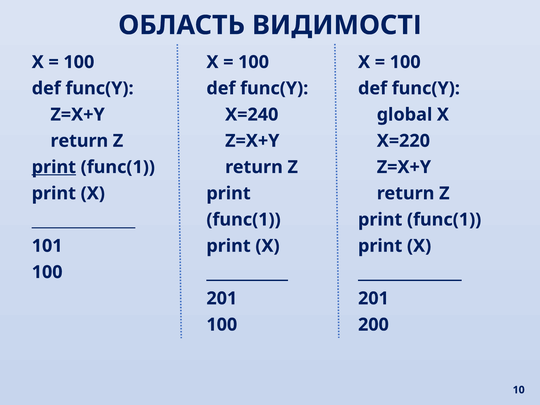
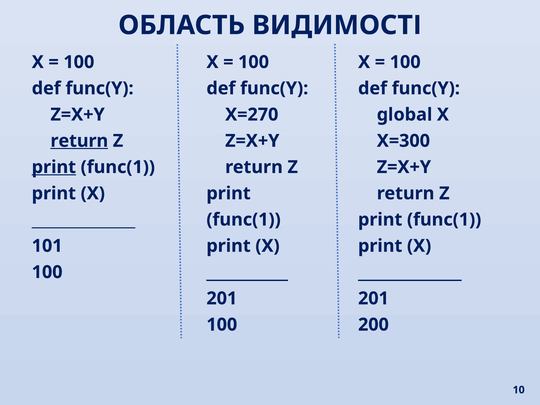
X=240: X=240 -> X=270
return at (79, 141) underline: none -> present
X=220: X=220 -> X=300
